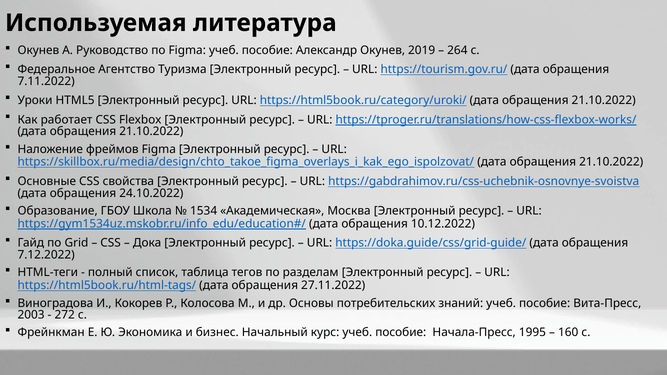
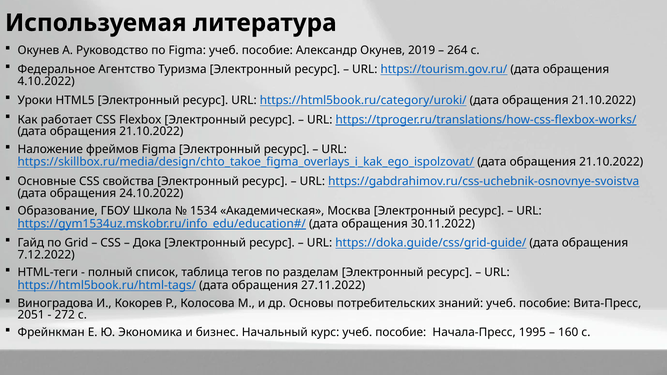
7.11.2022: 7.11.2022 -> 4.10.2022
10.12.2022: 10.12.2022 -> 30.11.2022
2003: 2003 -> 2051
